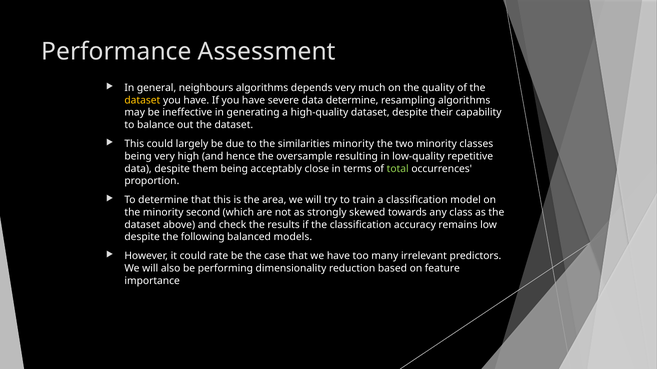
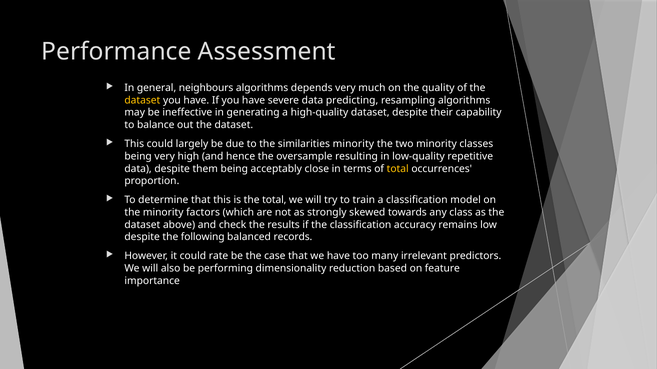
data determine: determine -> predicting
total at (398, 169) colour: light green -> yellow
the area: area -> total
second: second -> factors
models: models -> records
